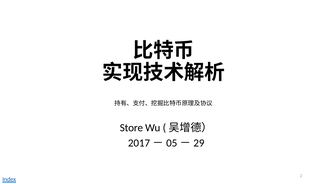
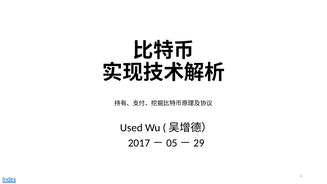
Store: Store -> Used
